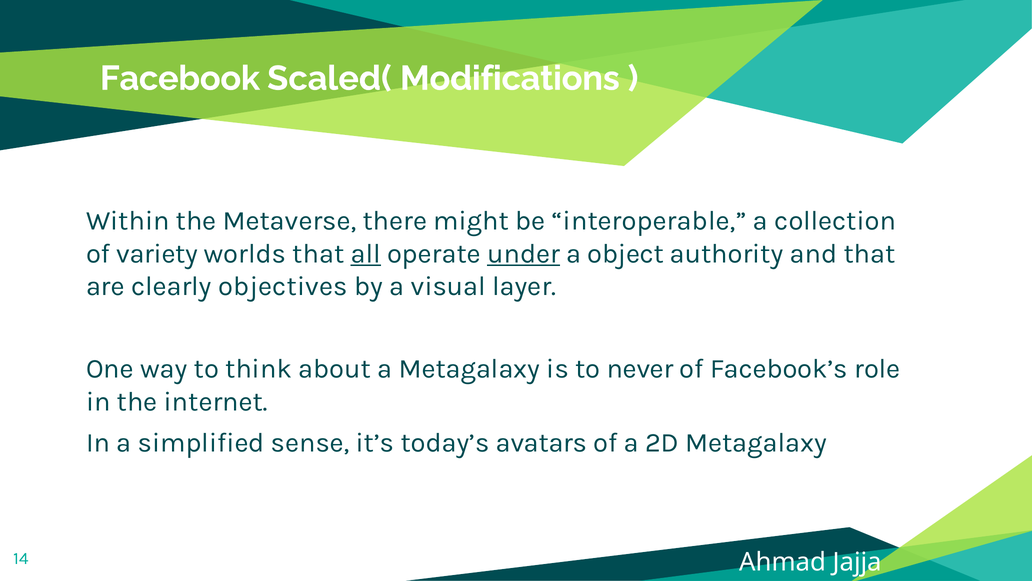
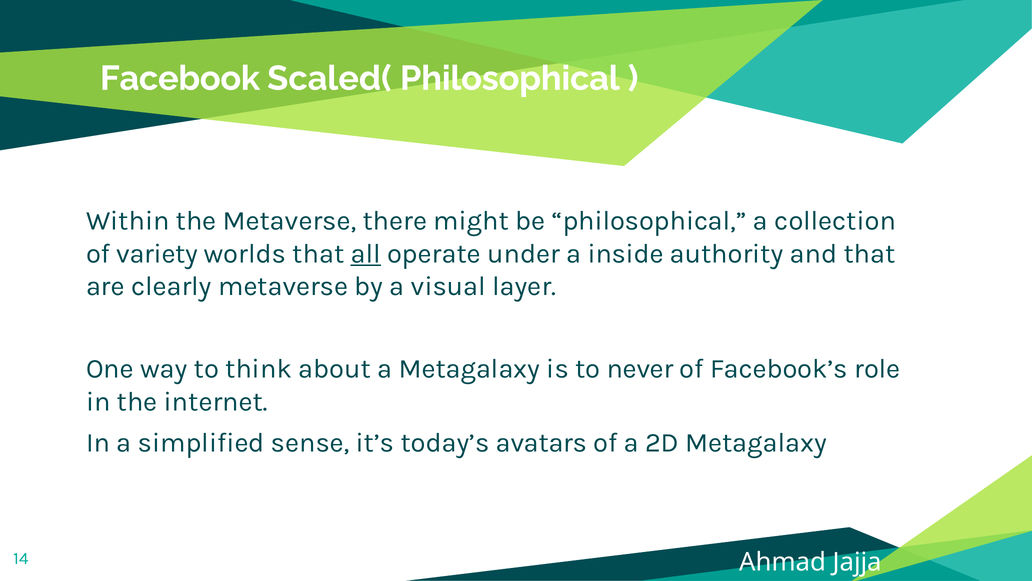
Scaled( Modifications: Modifications -> Philosophical
be interoperable: interoperable -> philosophical
under underline: present -> none
object: object -> inside
clearly objectives: objectives -> metaverse
